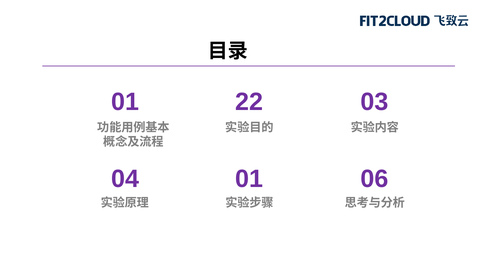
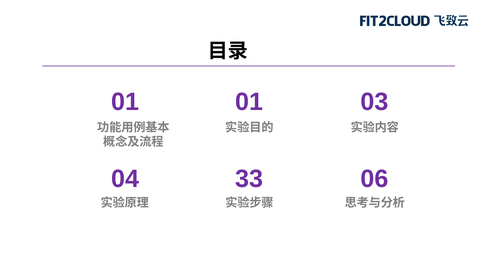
01 22: 22 -> 01
04 01: 01 -> 33
